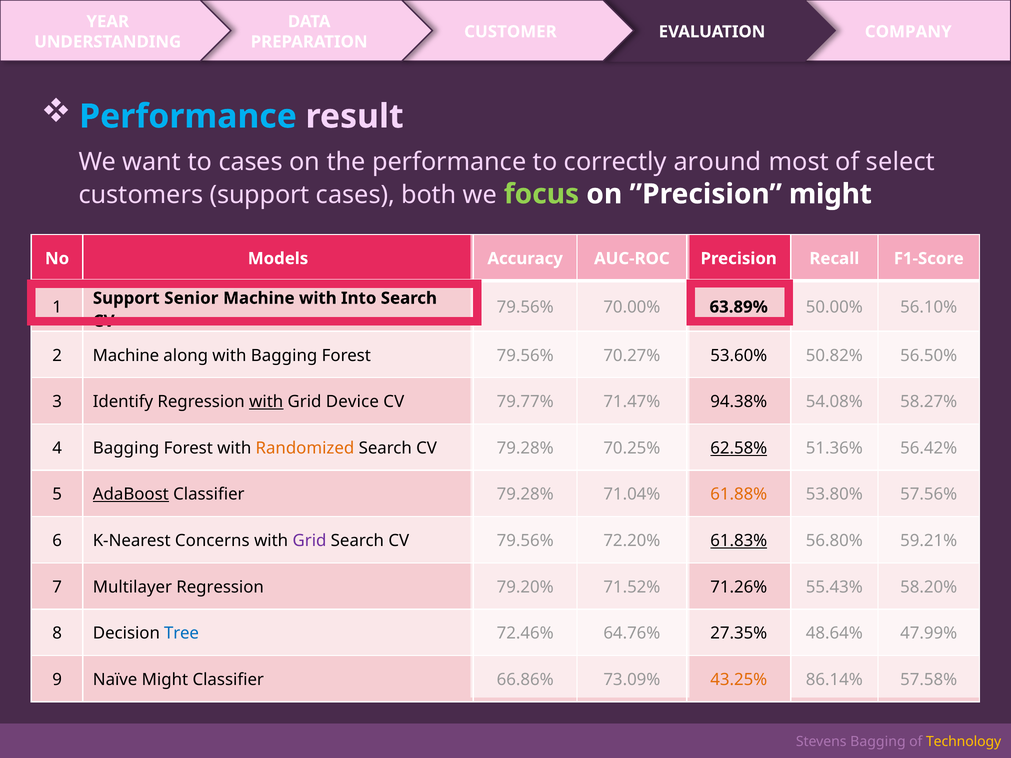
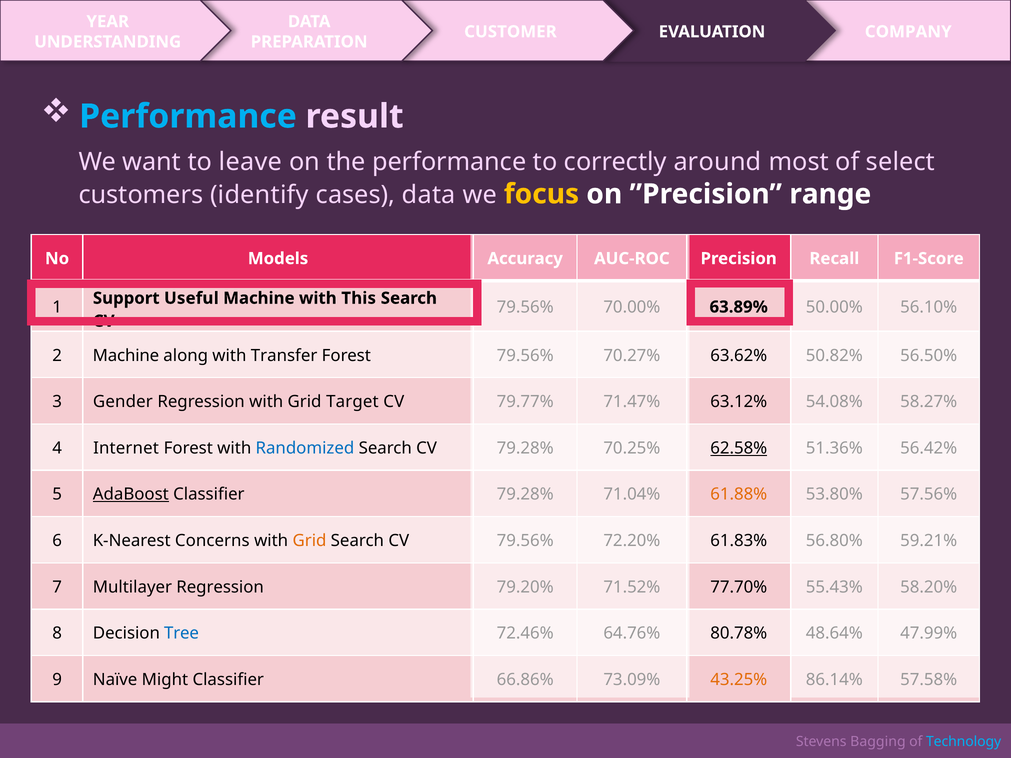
to cases: cases -> leave
customers support: support -> identify
cases both: both -> data
focus colour: light green -> yellow
”Precision might: might -> range
Senior: Senior -> Useful
Into: Into -> This
with Bagging: Bagging -> Transfer
53.60%: 53.60% -> 63.62%
Identify: Identify -> Gender
with at (266, 402) underline: present -> none
Device: Device -> Target
94.38%: 94.38% -> 63.12%
4 Bagging: Bagging -> Internet
Randomized colour: orange -> blue
Grid at (310, 541) colour: purple -> orange
61.83% underline: present -> none
71.26%: 71.26% -> 77.70%
27.35%: 27.35% -> 80.78%
Technology colour: yellow -> light blue
